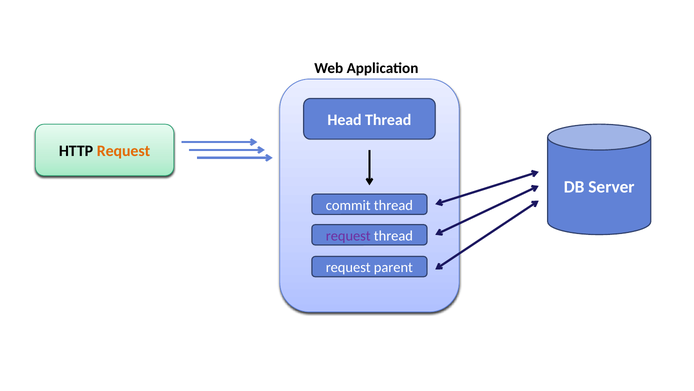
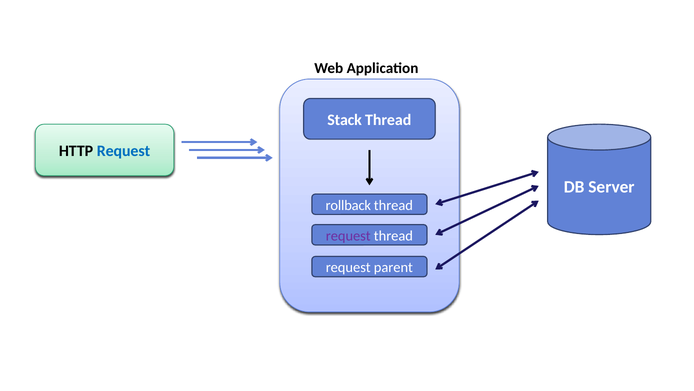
Head: Head -> Stack
Request at (123, 151) colour: orange -> blue
commit: commit -> rollback
